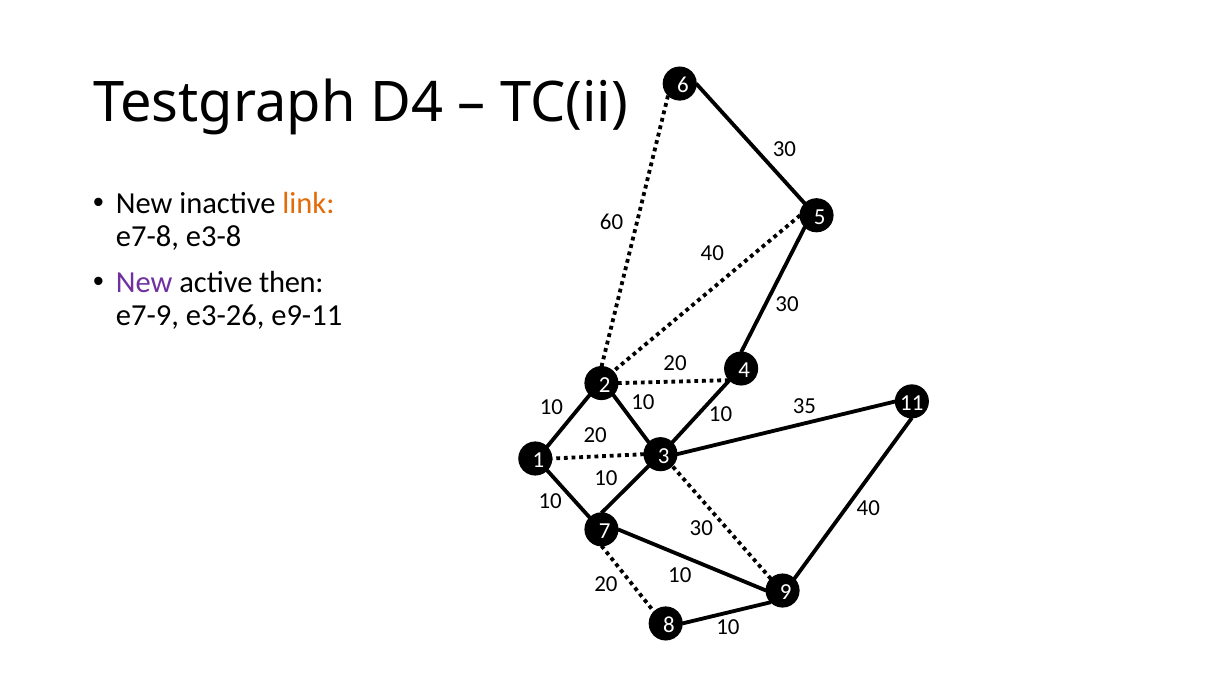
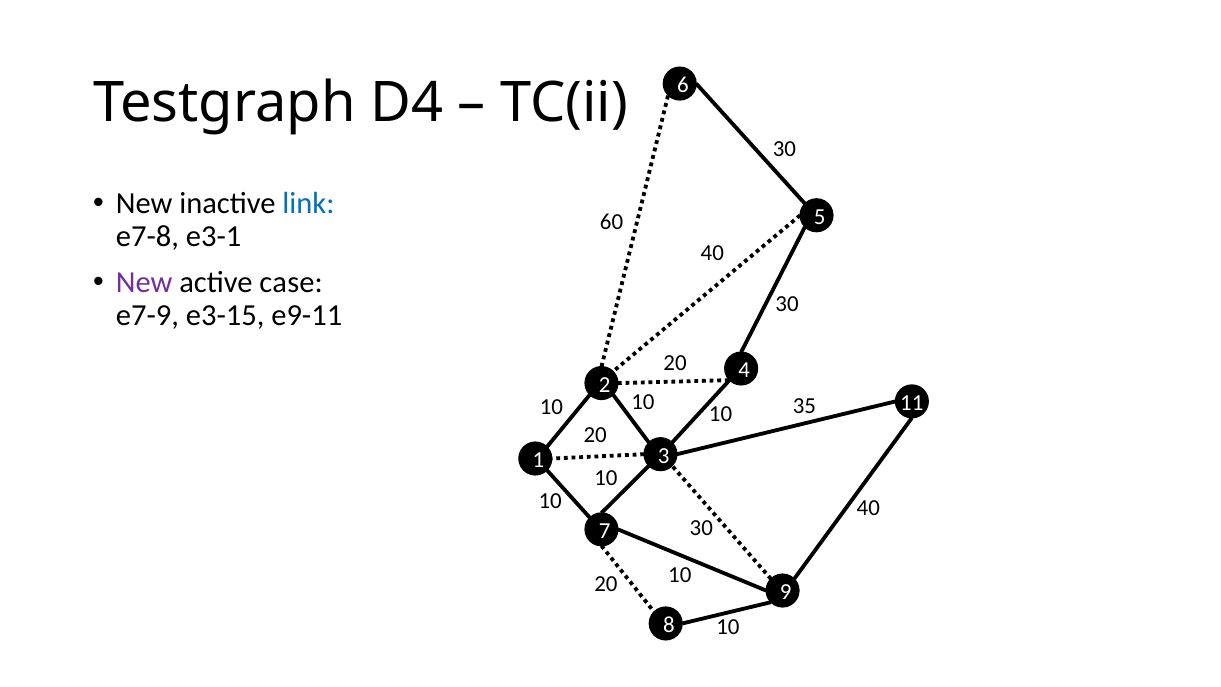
link colour: orange -> blue
e3-8: e3-8 -> e3-1
then: then -> case
e3-26: e3-26 -> e3-15
